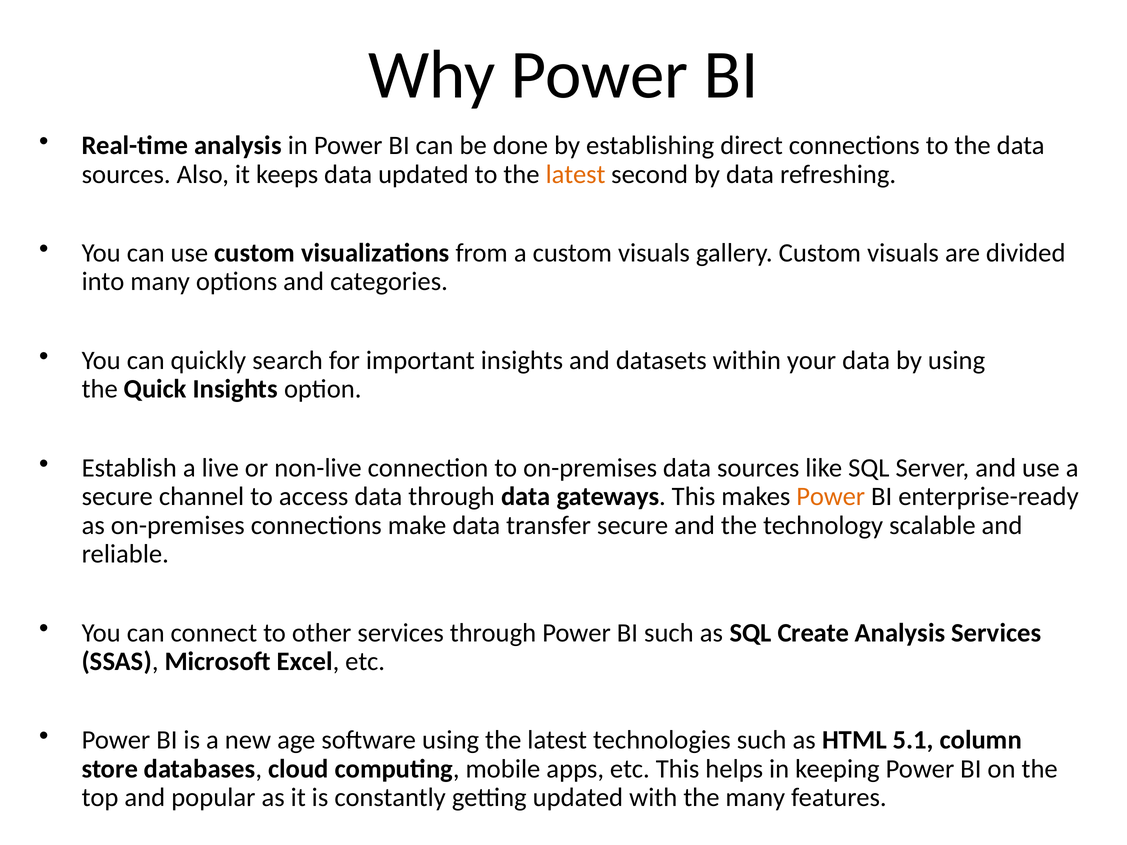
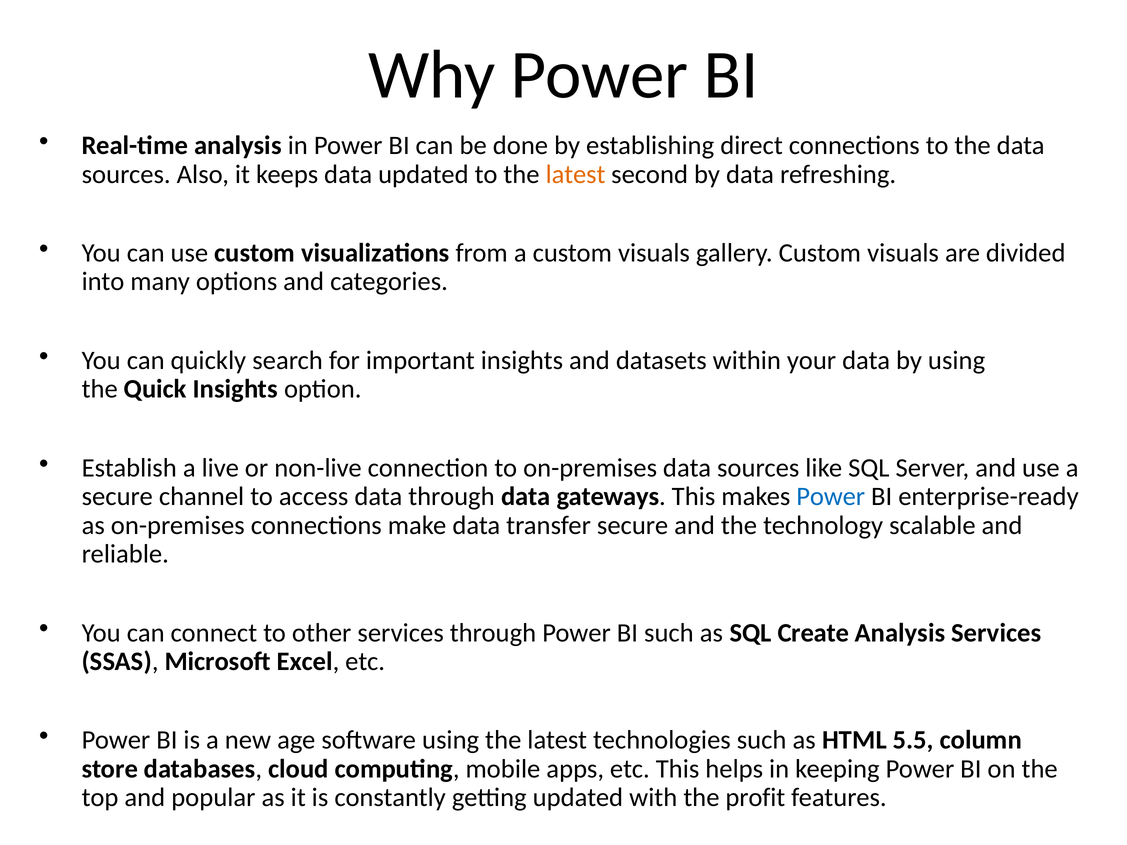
Power at (831, 497) colour: orange -> blue
5.1: 5.1 -> 5.5
the many: many -> profit
